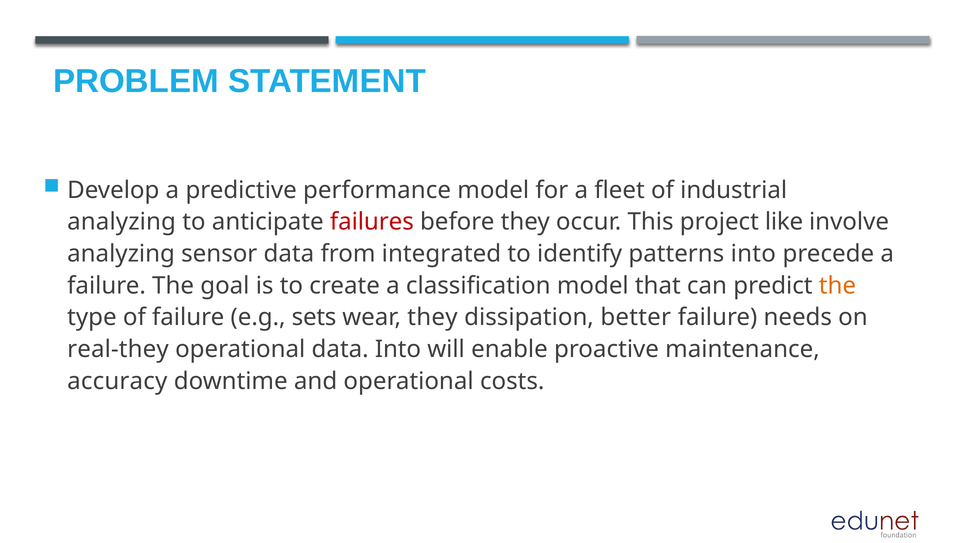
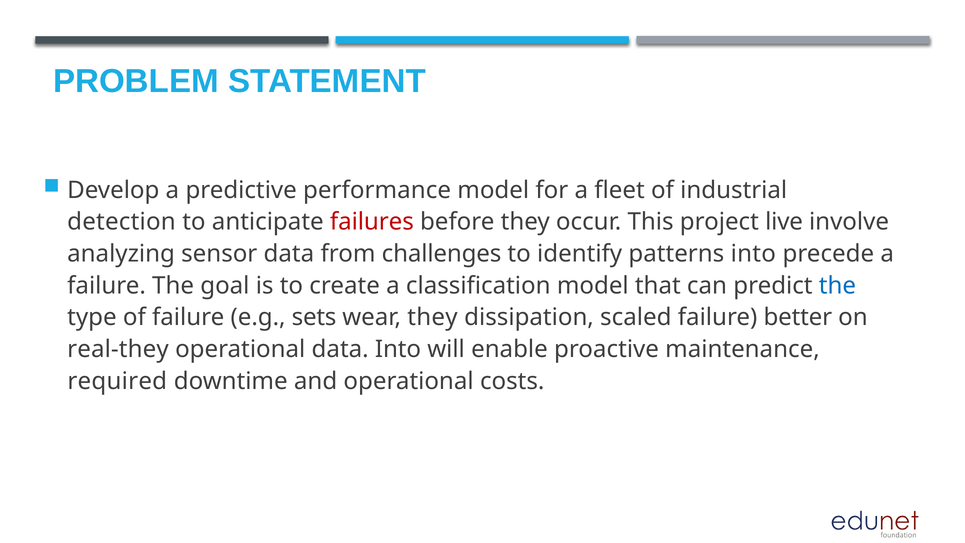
analyzing at (122, 222): analyzing -> detection
like: like -> live
integrated: integrated -> challenges
the at (837, 286) colour: orange -> blue
better: better -> scaled
needs: needs -> better
accuracy: accuracy -> required
